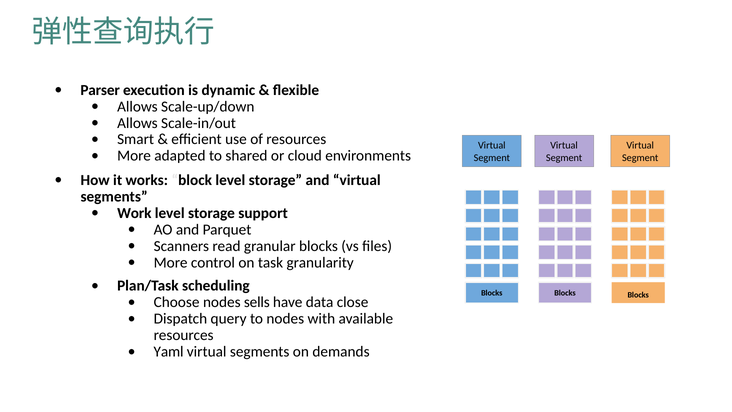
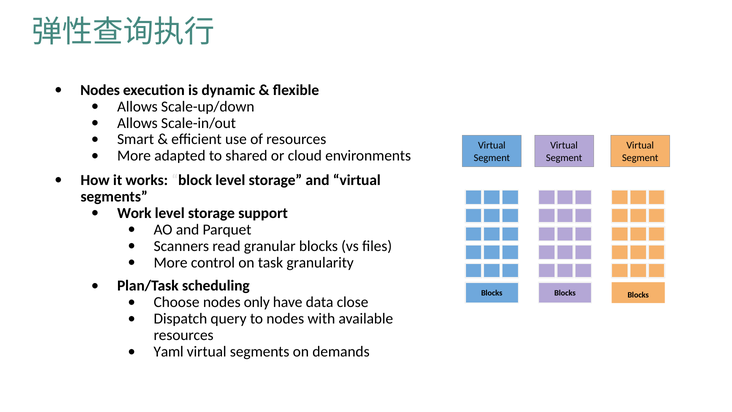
Parser at (100, 90): Parser -> Nodes
sells: sells -> only
